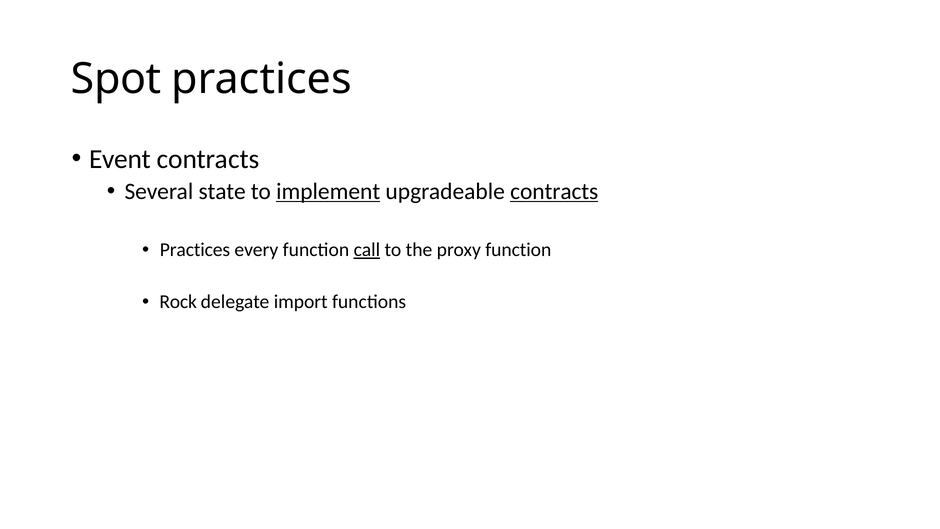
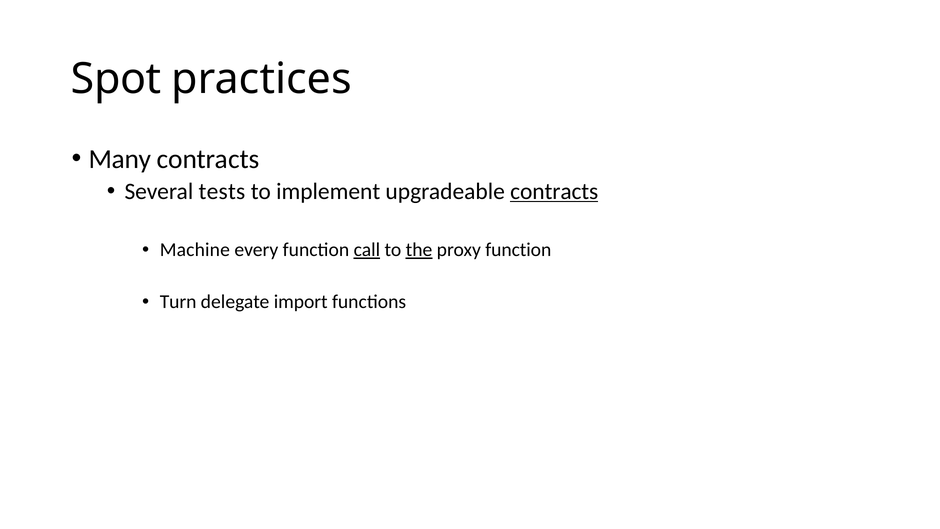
Event: Event -> Many
state: state -> tests
implement underline: present -> none
Practices at (195, 250): Practices -> Machine
the underline: none -> present
Rock: Rock -> Turn
